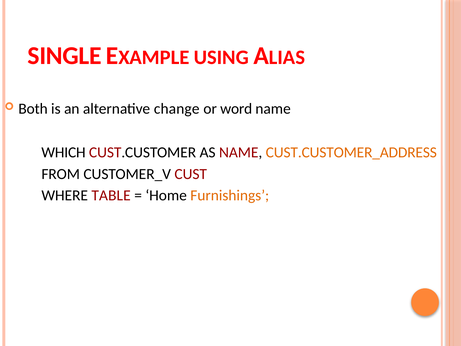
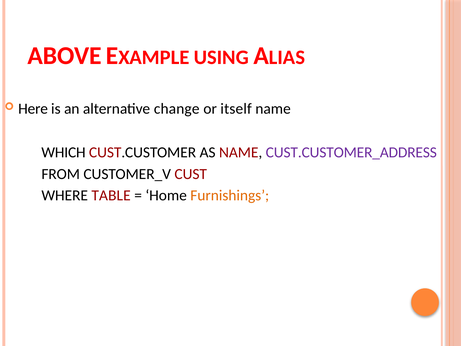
SINGLE: SINGLE -> ABOVE
Both: Both -> Here
word: word -> itself
CUST.CUSTOMER_ADDRESS colour: orange -> purple
